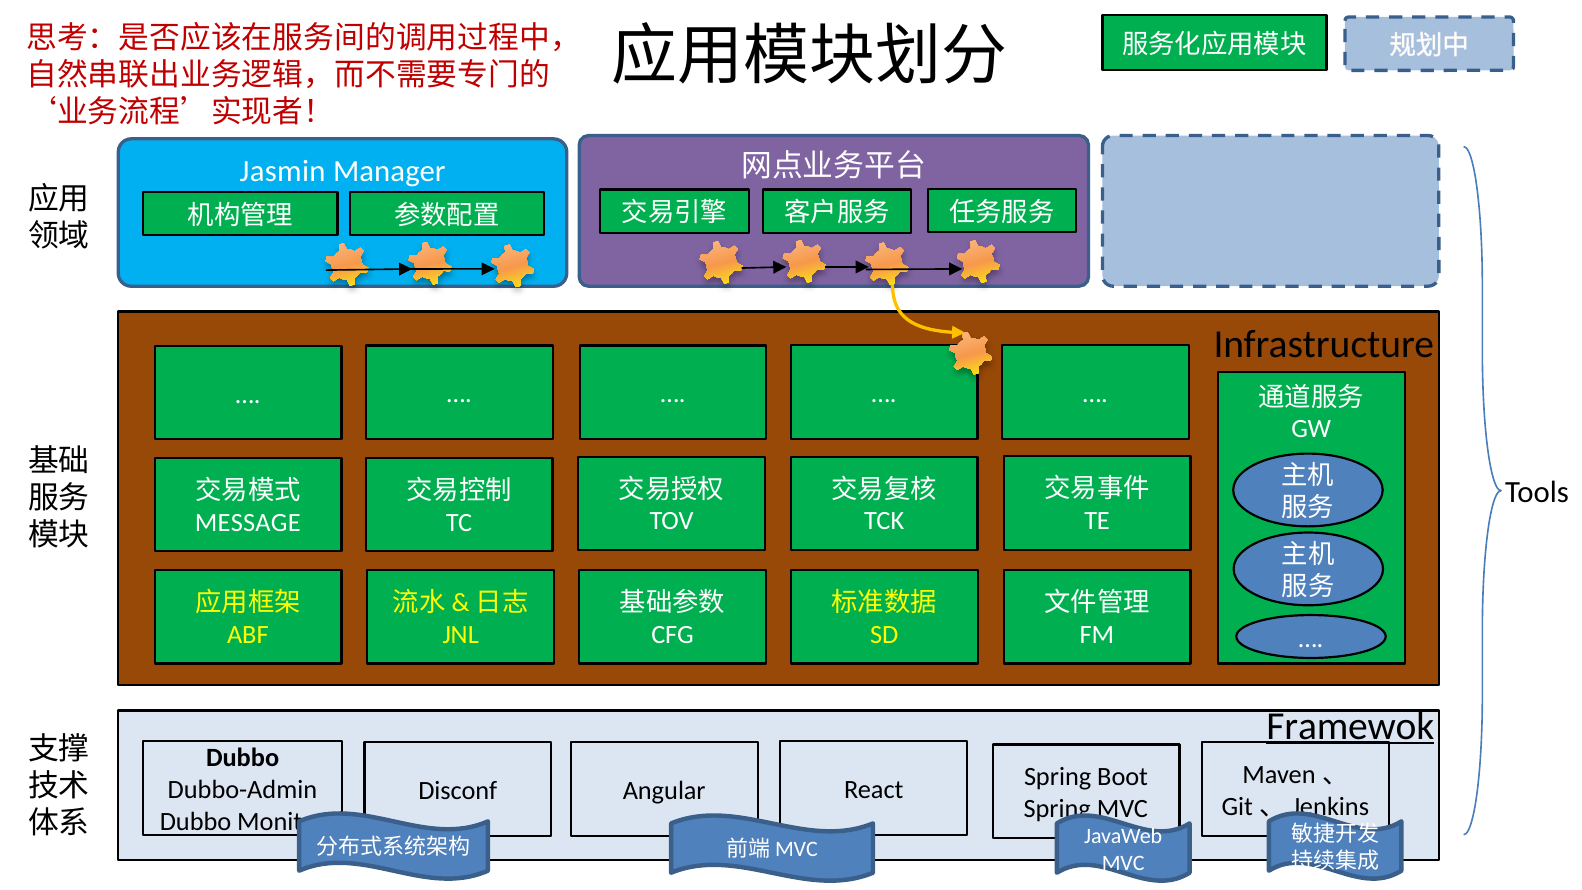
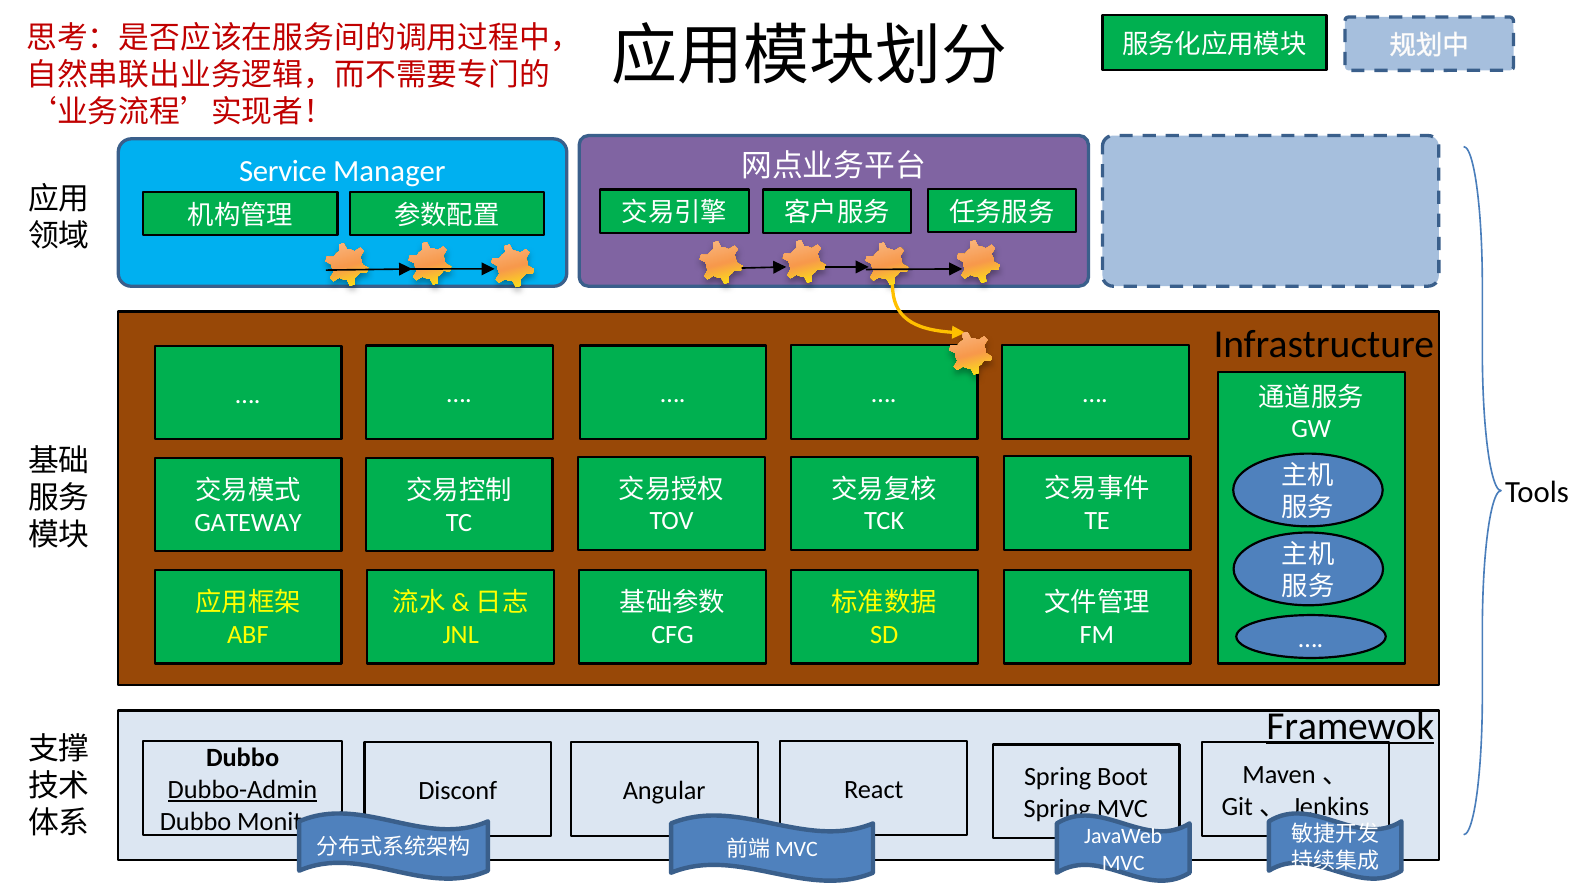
Jasmin: Jasmin -> Service
MESSAGE: MESSAGE -> GATEWAY
Dubbo-Admin underline: none -> present
